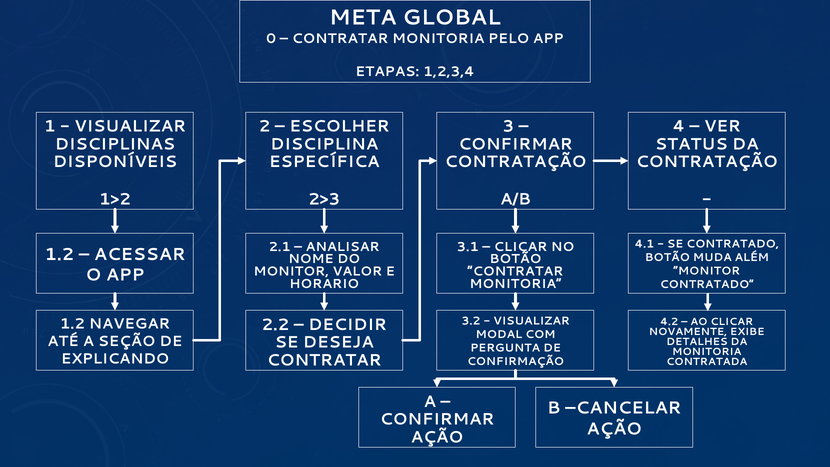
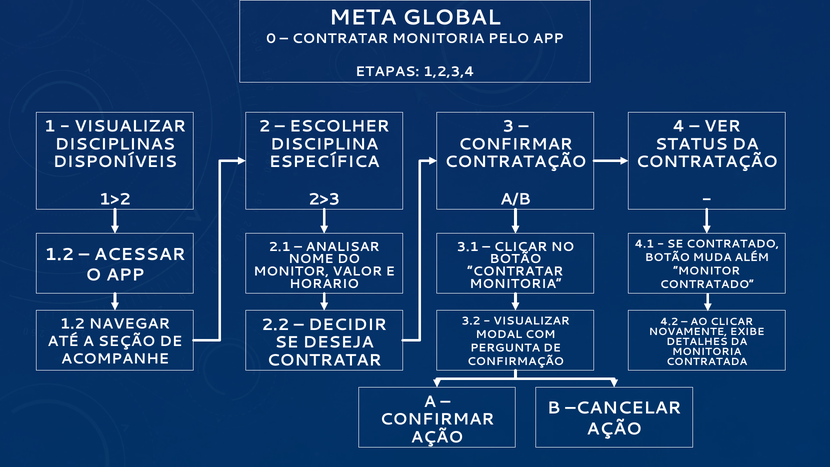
EXPLICANDO: EXPLICANDO -> ACOMPANHE
